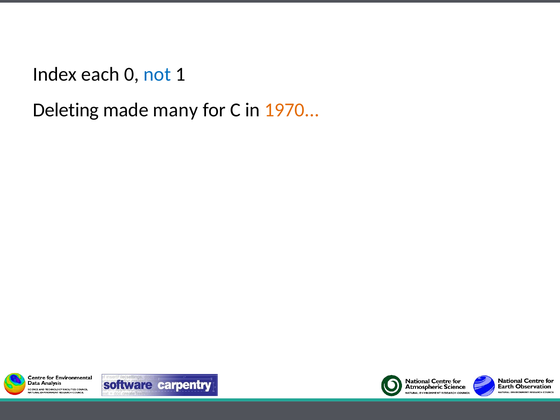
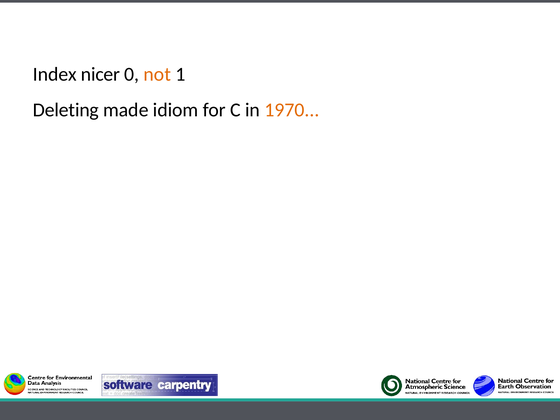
each: each -> nicer
not colour: blue -> orange
many: many -> idiom
